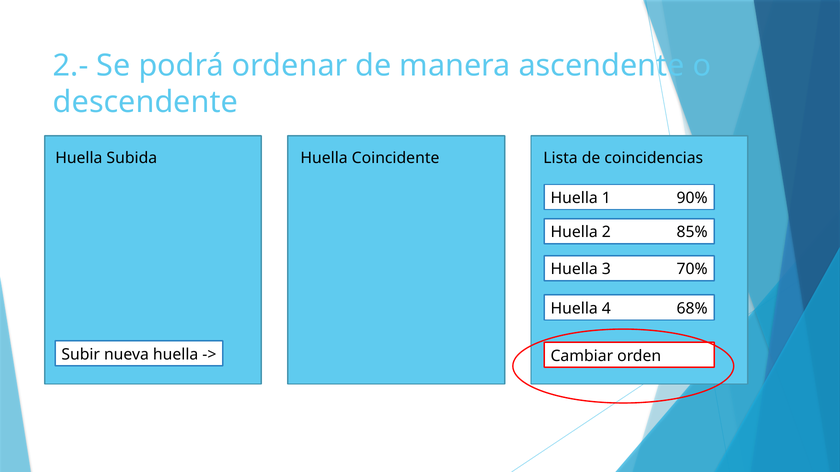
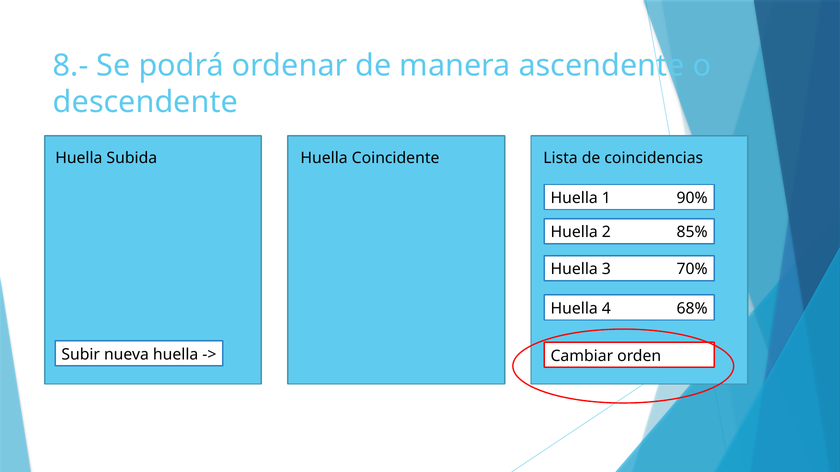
2.-: 2.- -> 8.-
